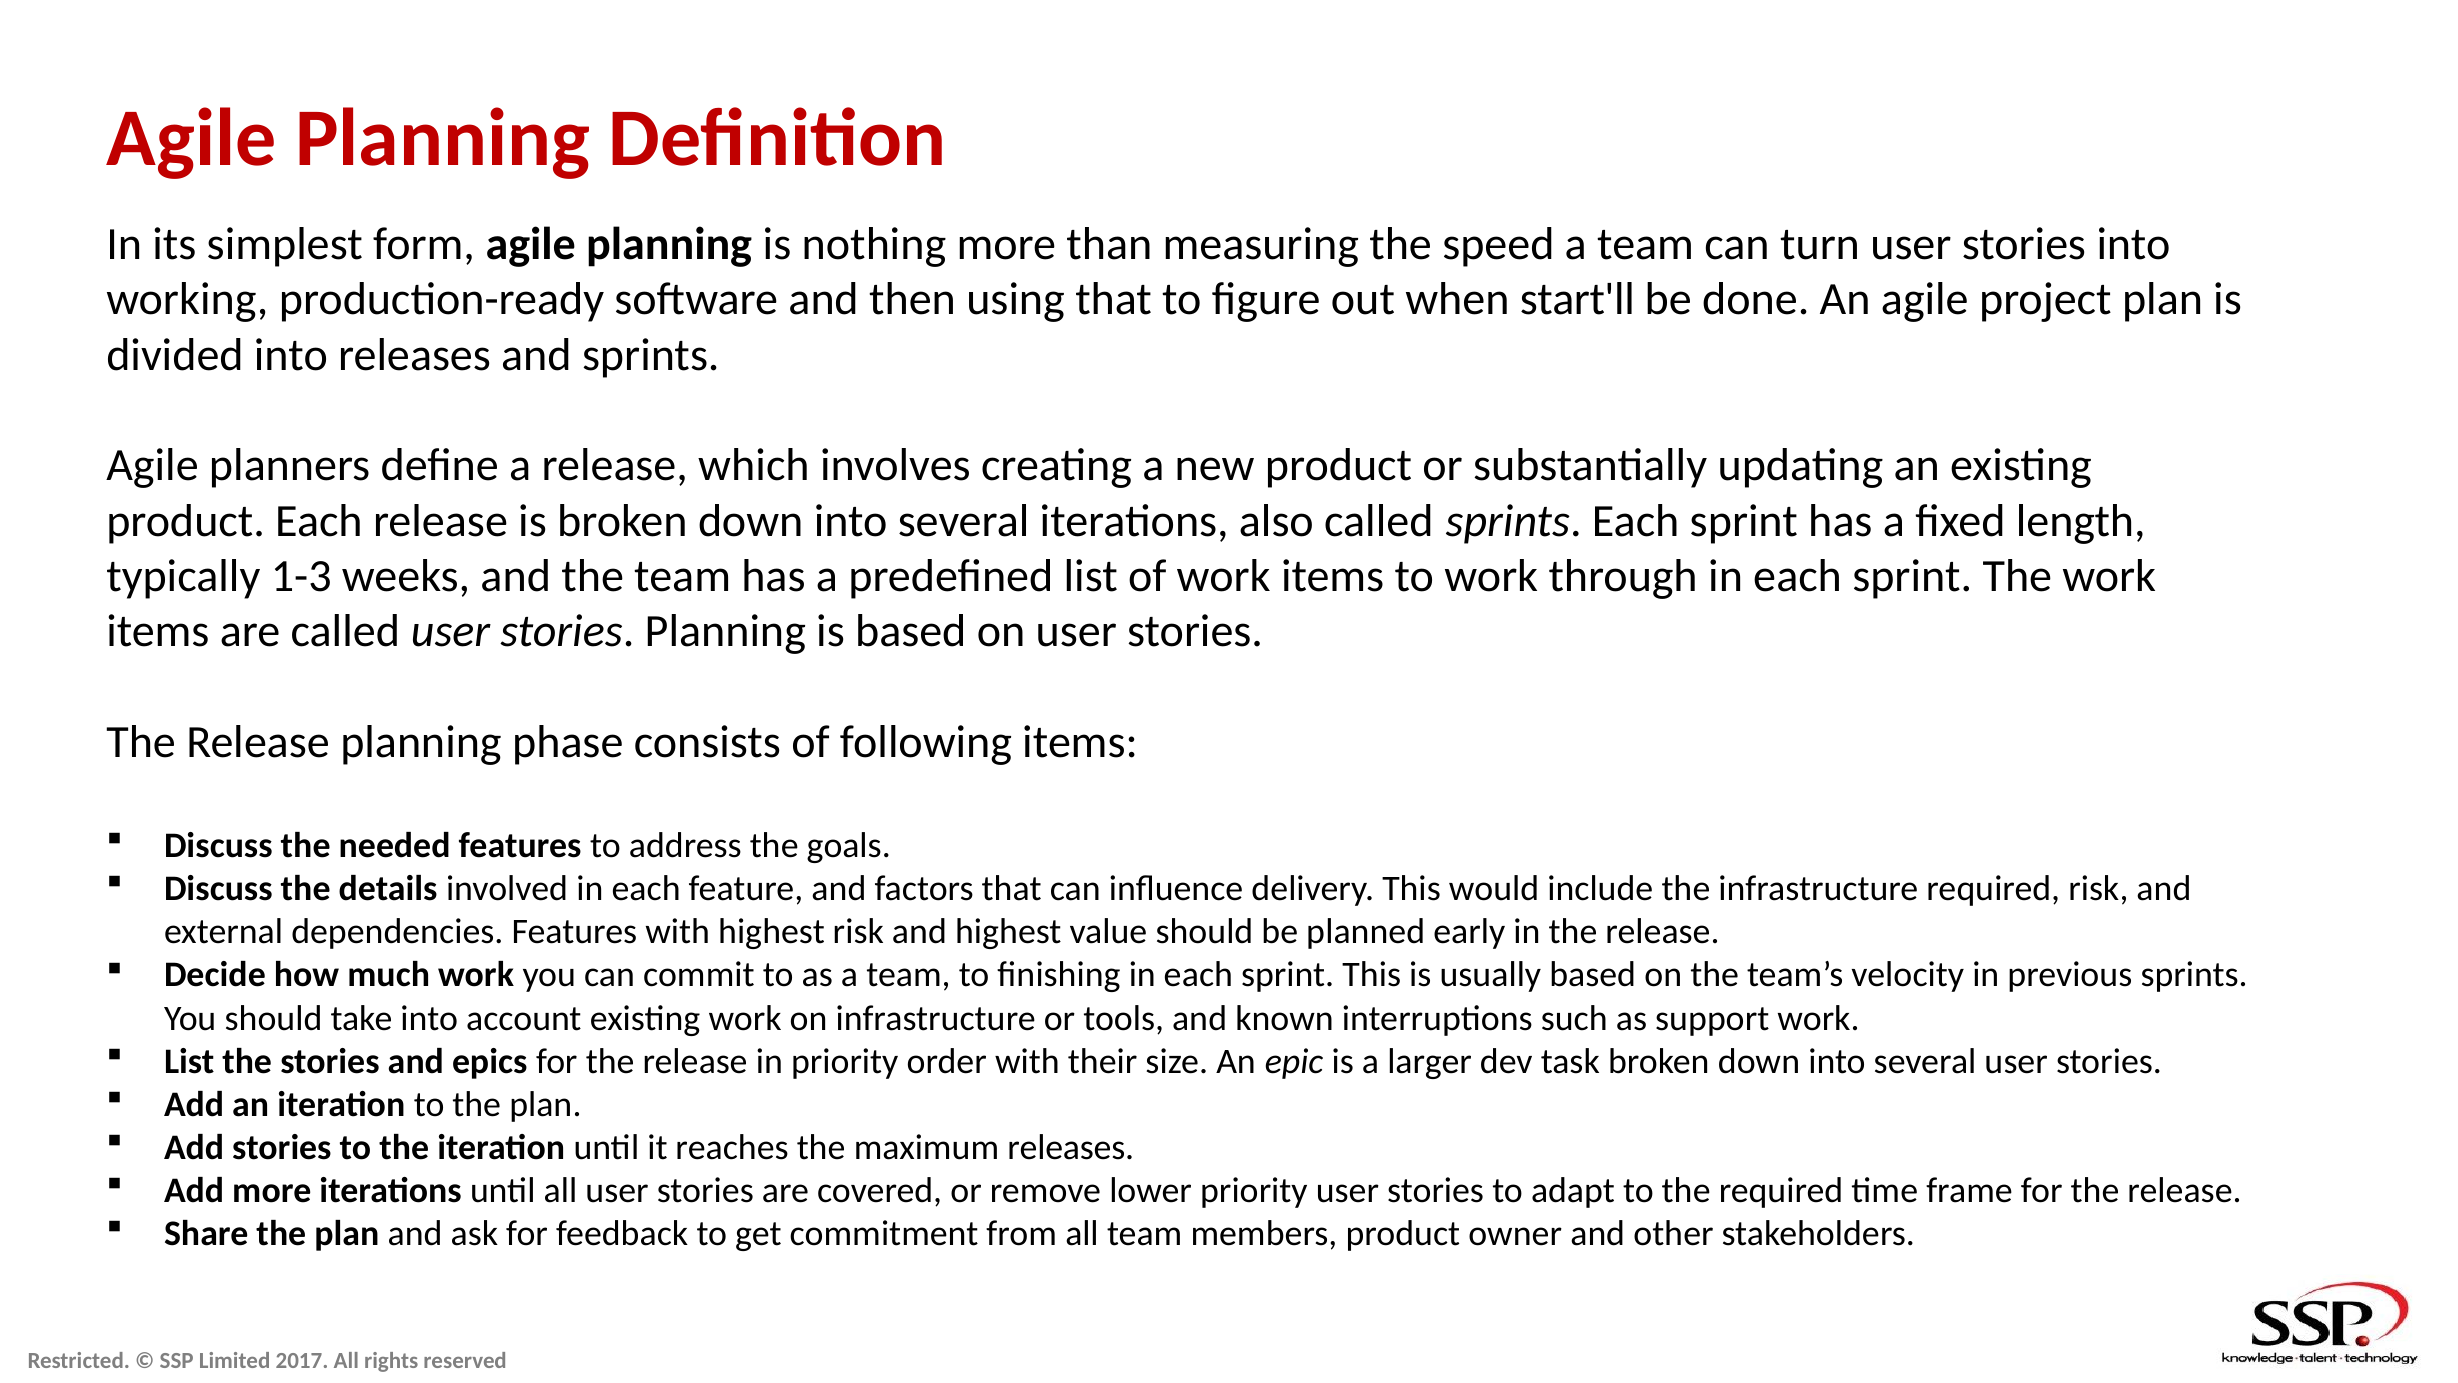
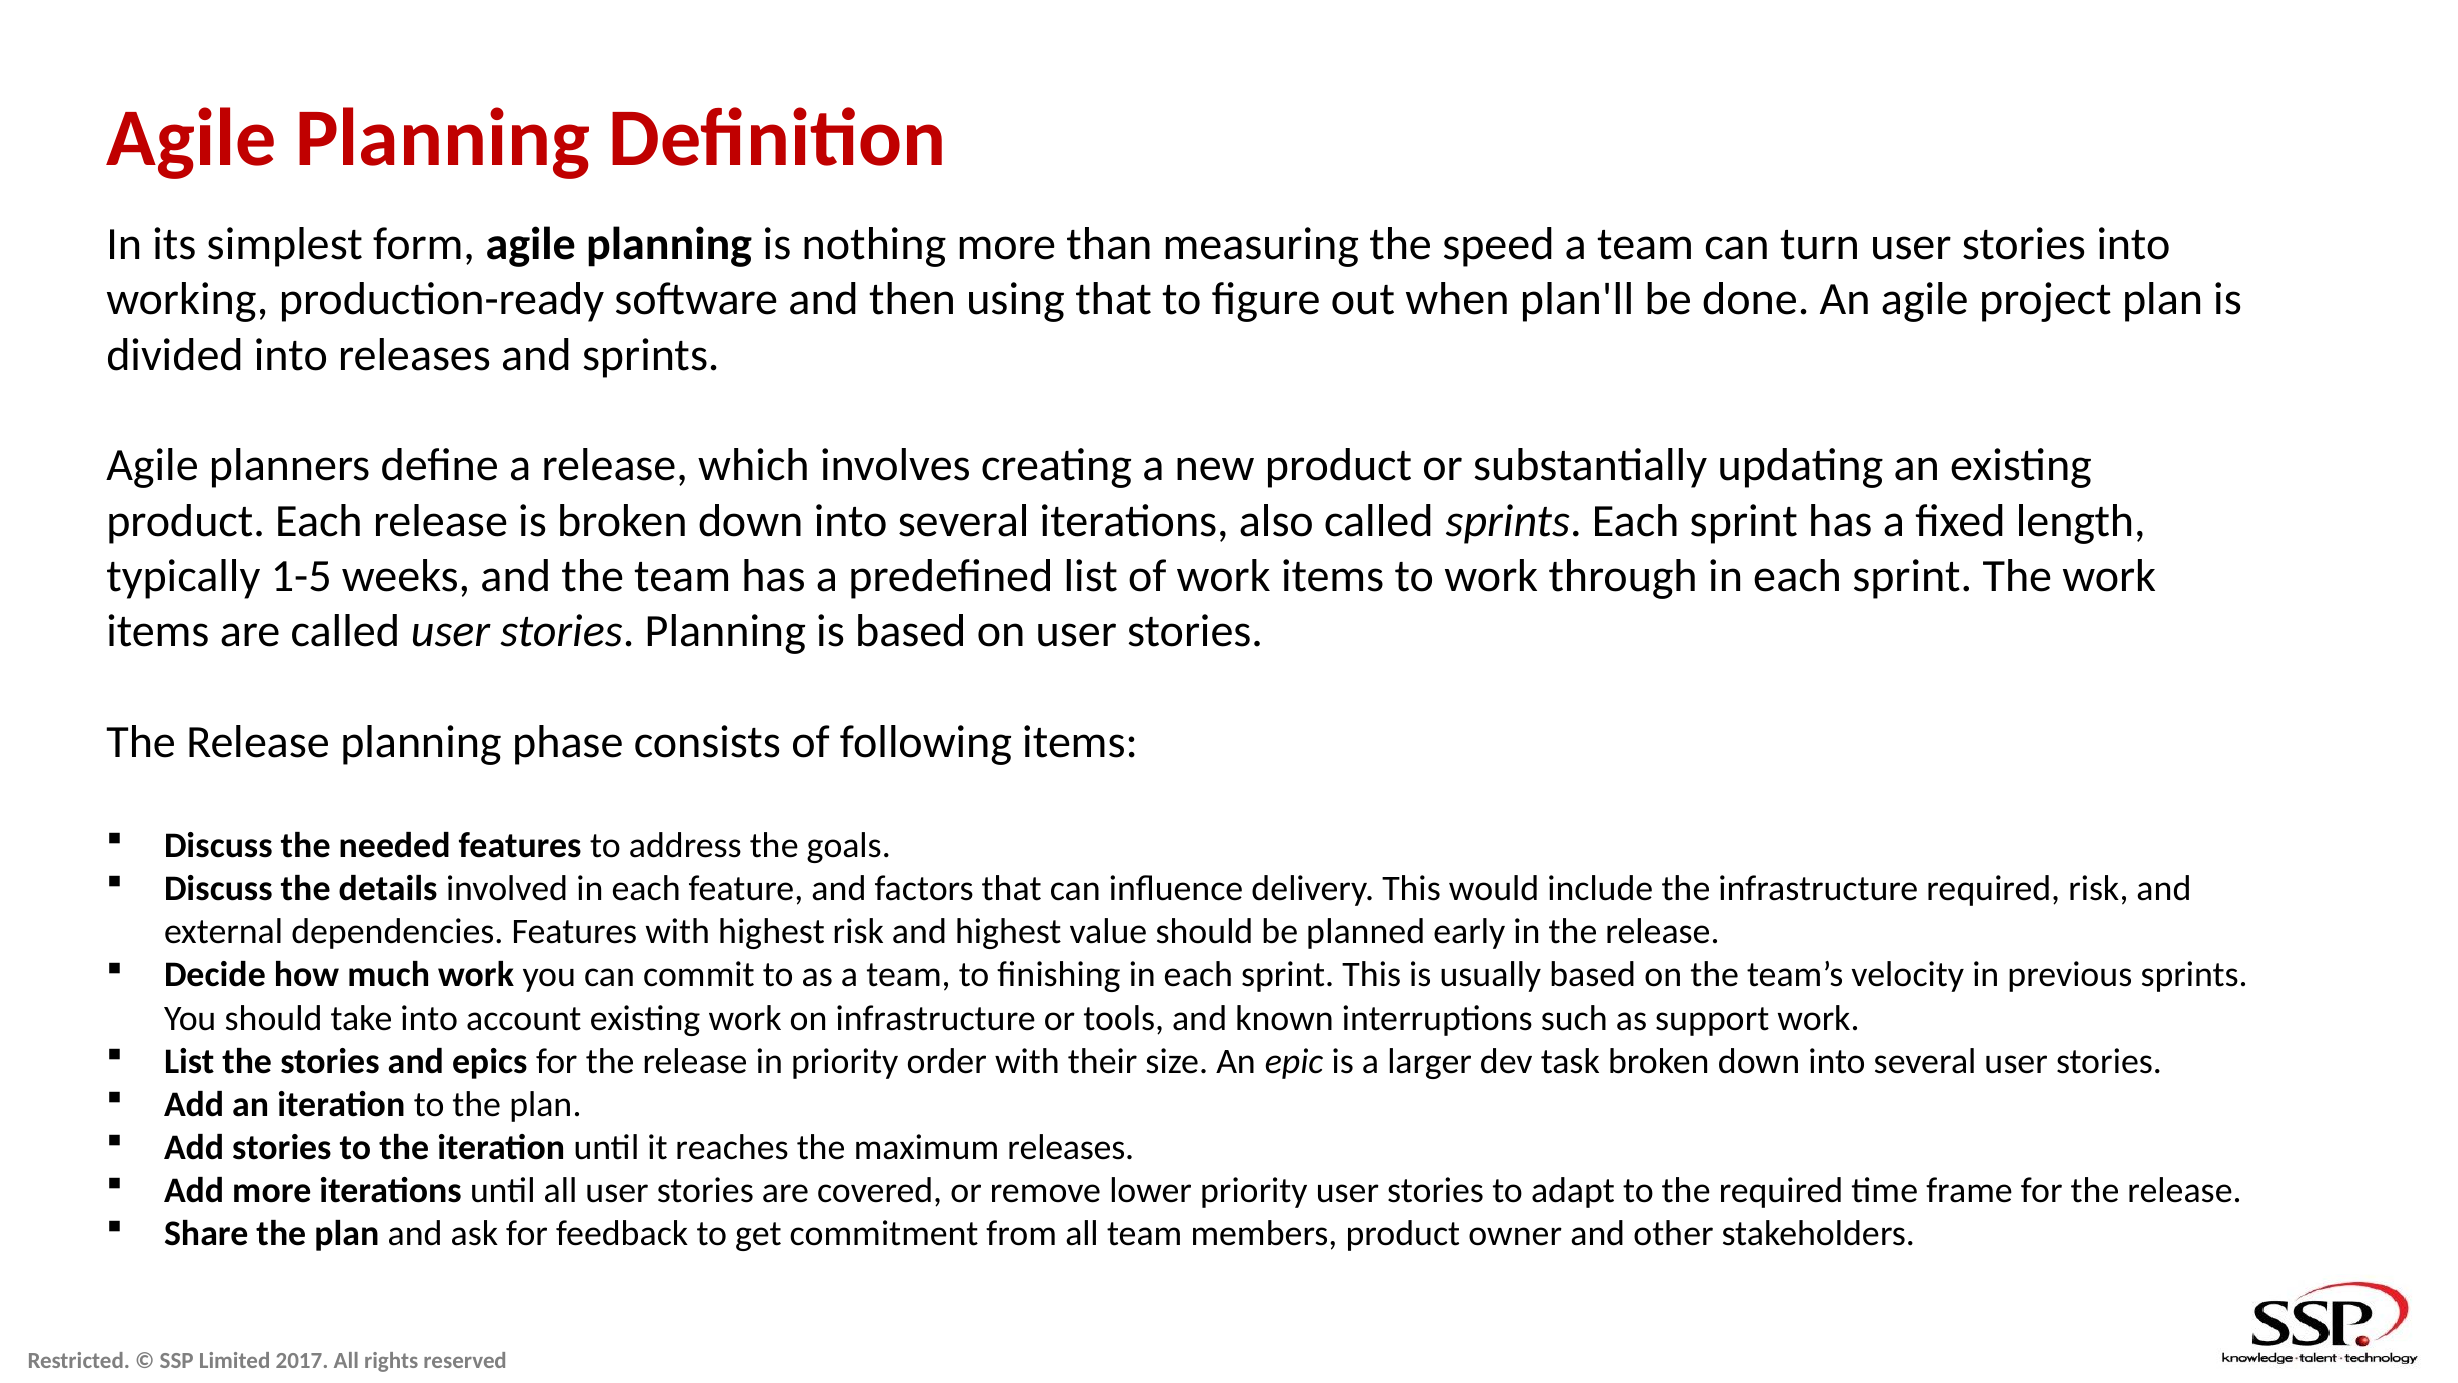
start'll: start'll -> plan'll
1-3: 1-3 -> 1-5
